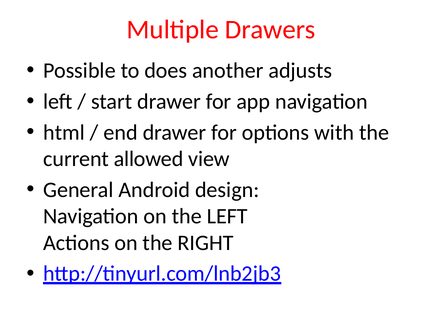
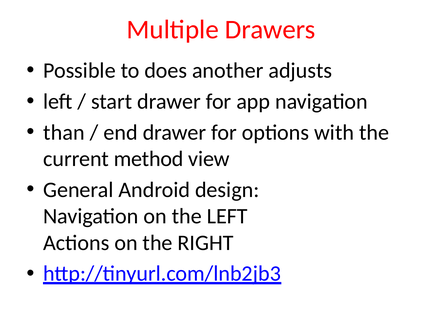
html: html -> than
allowed: allowed -> method
